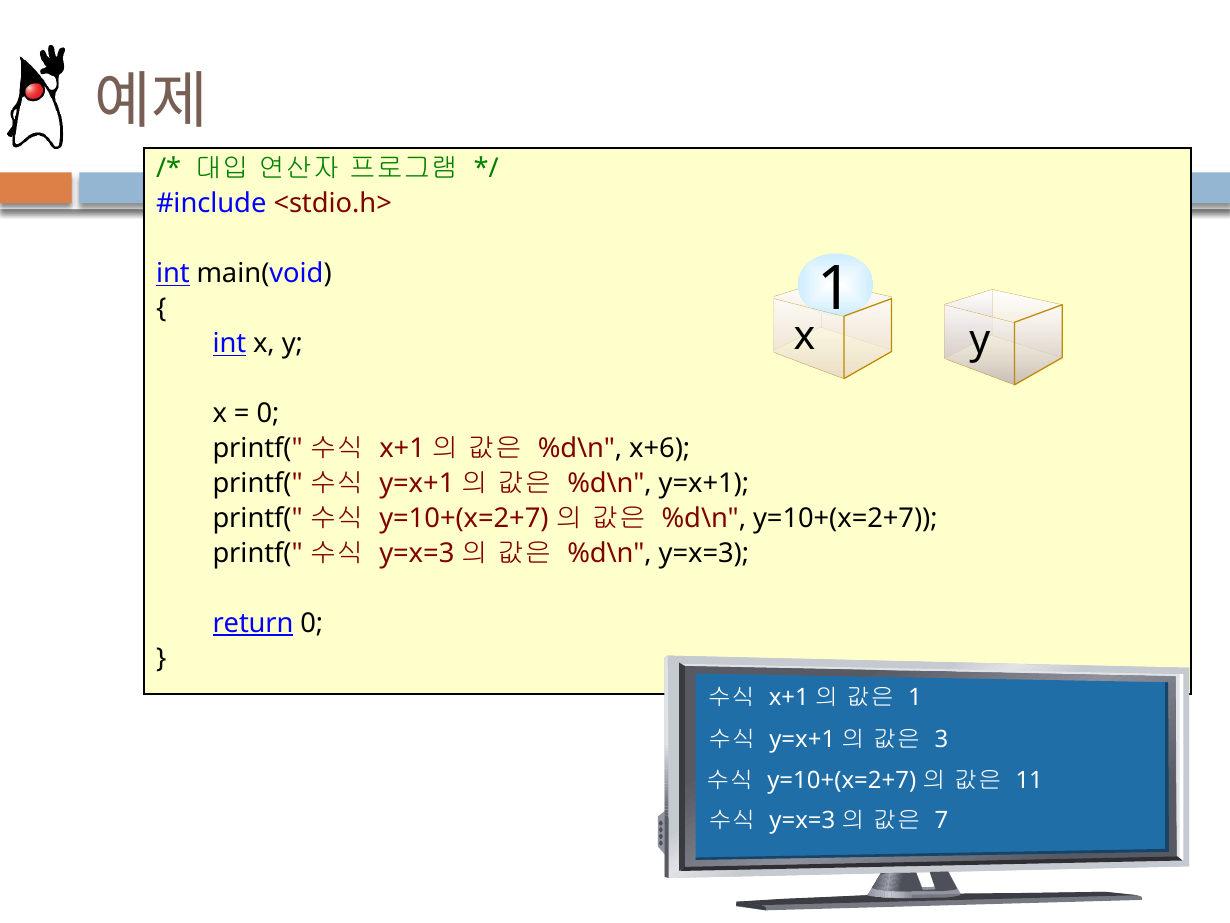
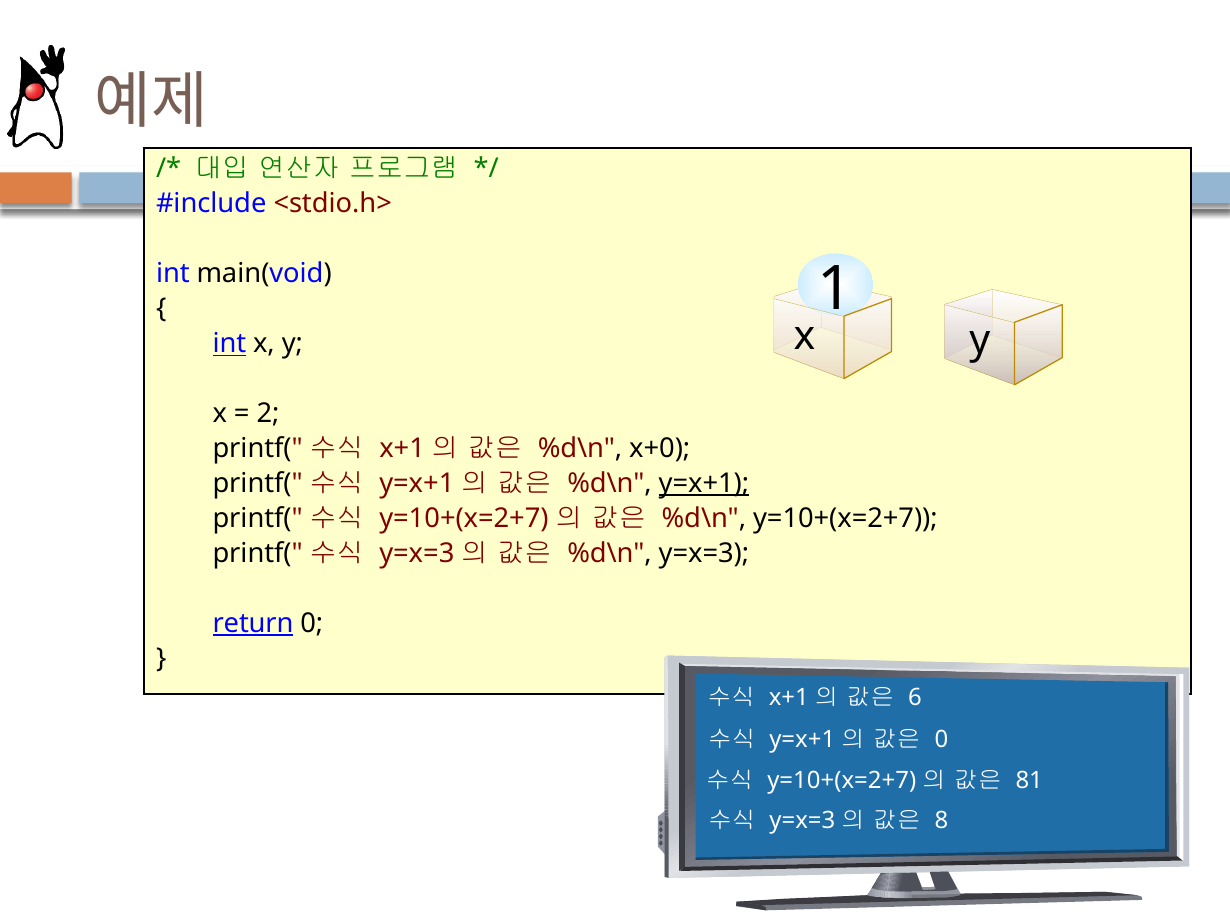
int at (173, 273) underline: present -> none
0 at (268, 413): 0 -> 2
x+6: x+6 -> x+0
y=x+1 underline: none -> present
1 at (915, 697): 1 -> 6
3 at (941, 739): 3 -> 0
11: 11 -> 81
7: 7 -> 8
